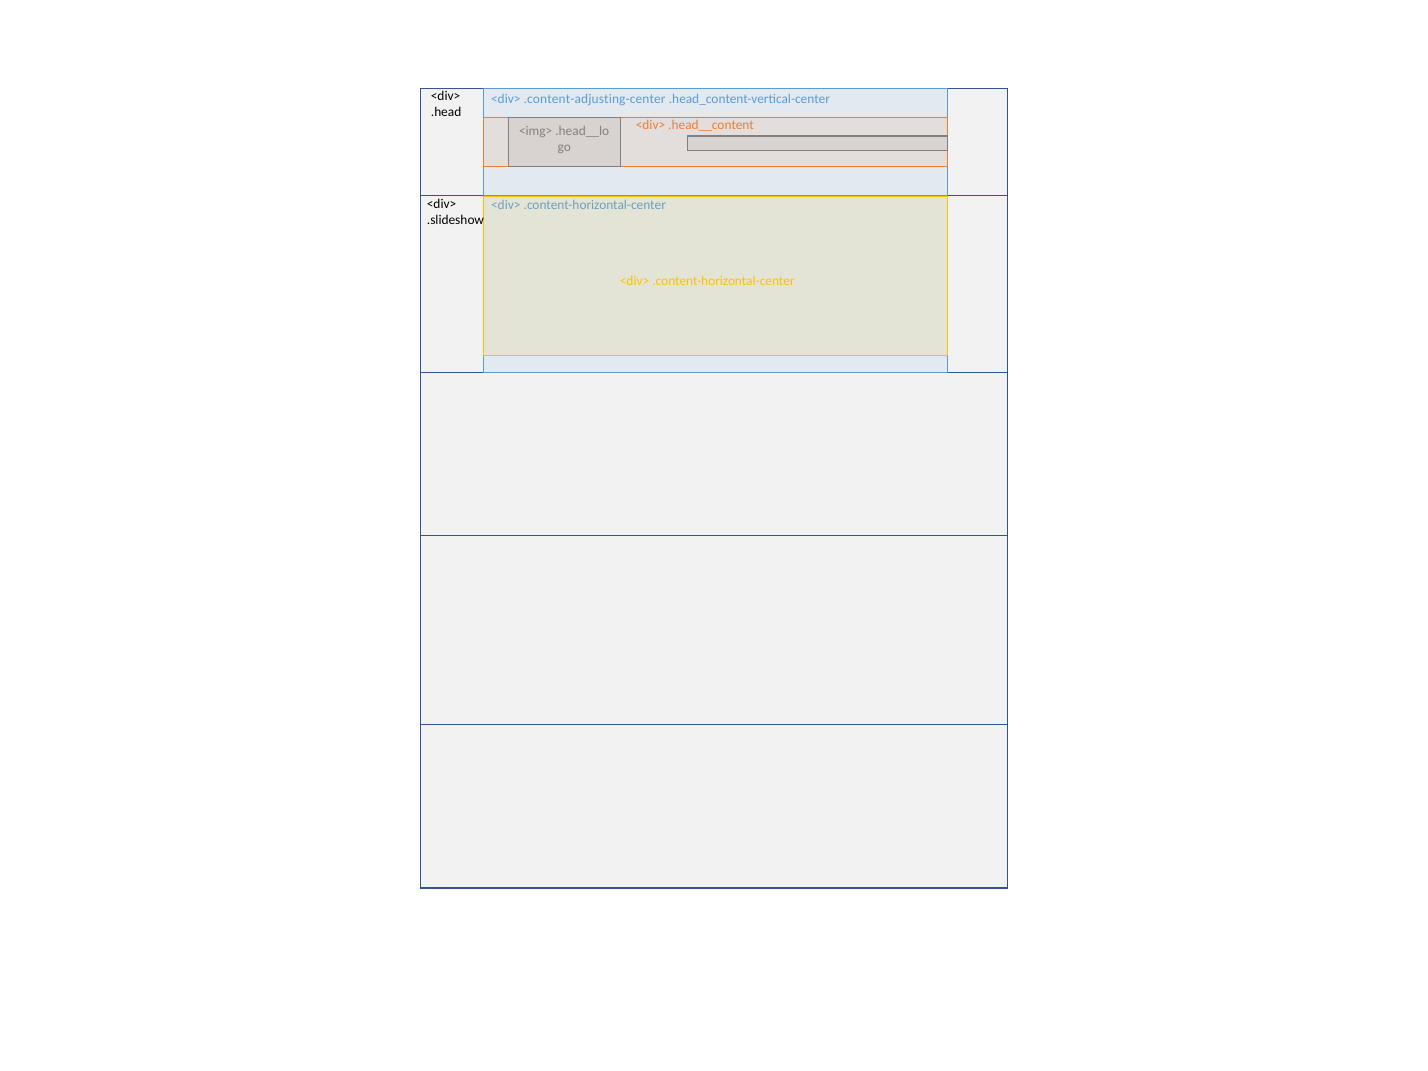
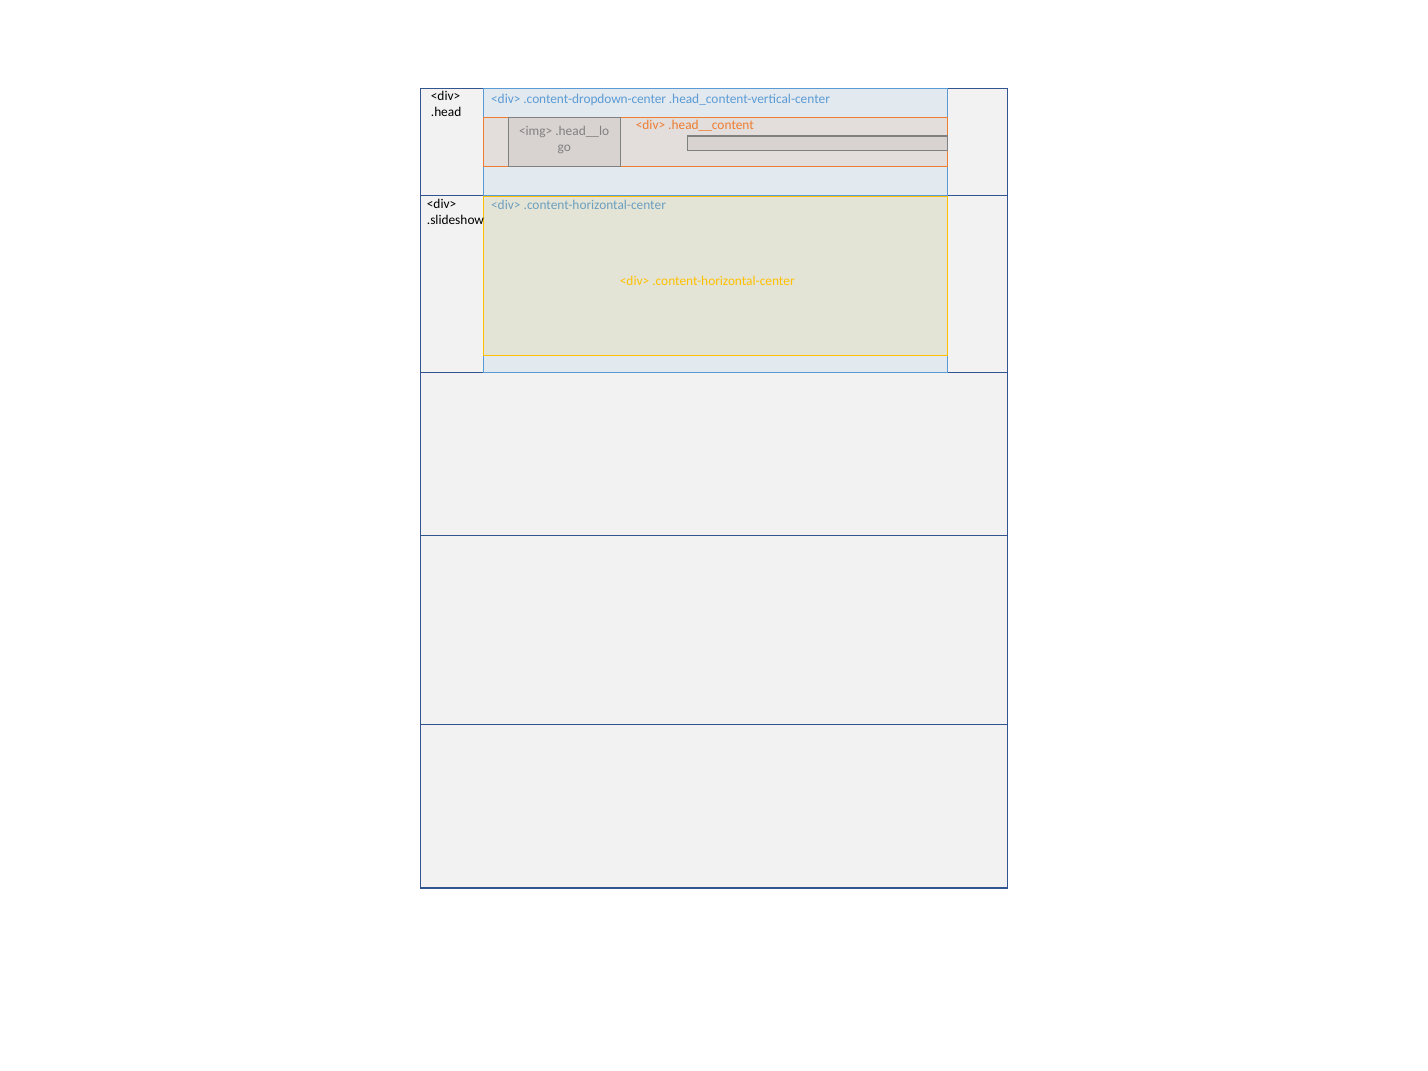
.content-adjusting-center: .content-adjusting-center -> .content-dropdown-center
